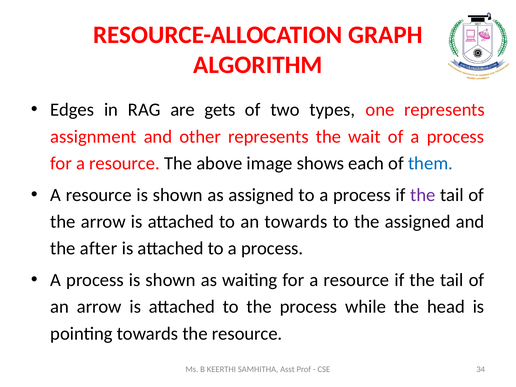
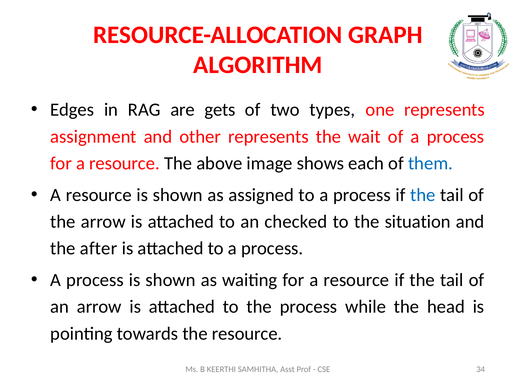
the at (423, 195) colour: purple -> blue
an towards: towards -> checked
the assigned: assigned -> situation
